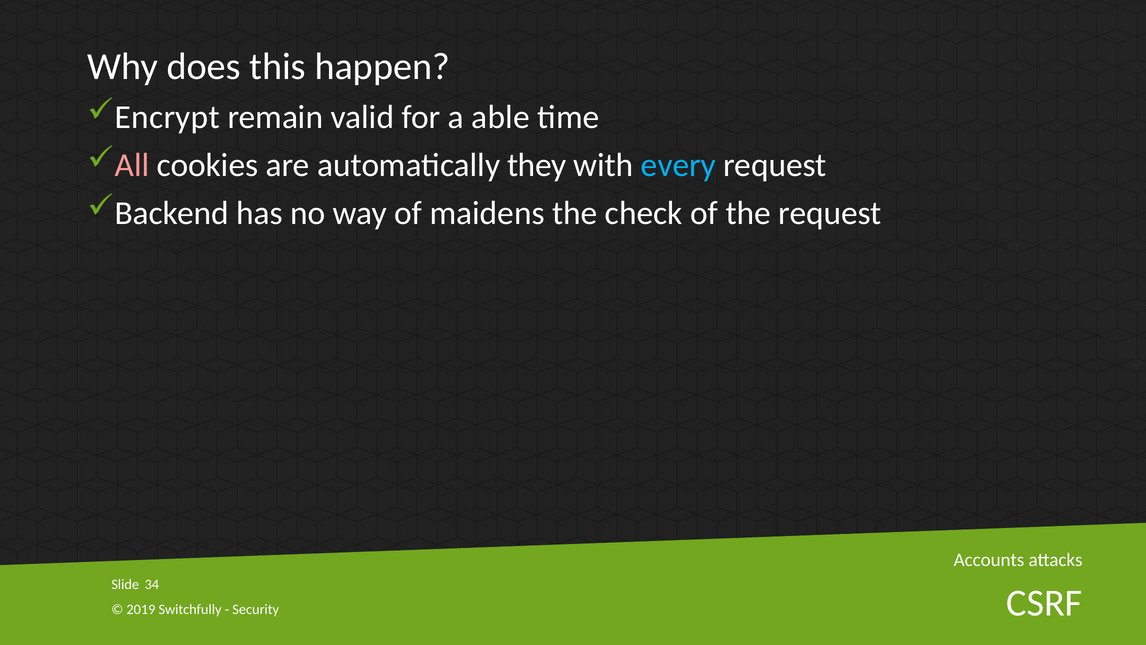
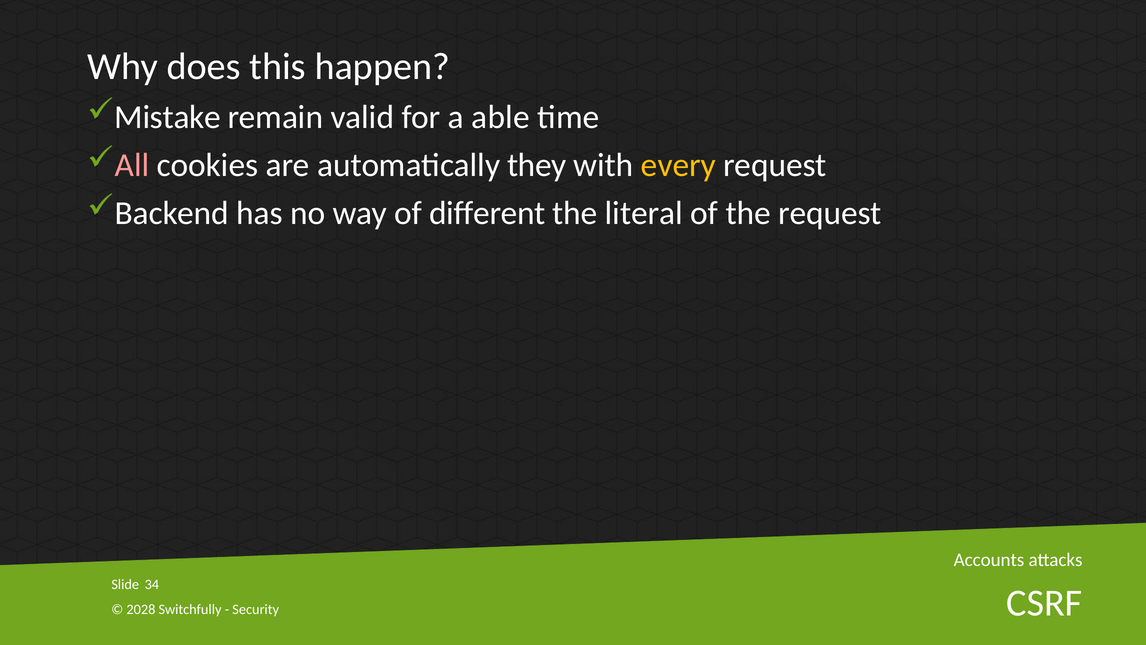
Encrypt: Encrypt -> Mistake
every colour: light blue -> yellow
maidens: maidens -> different
check: check -> literal
2019: 2019 -> 2028
